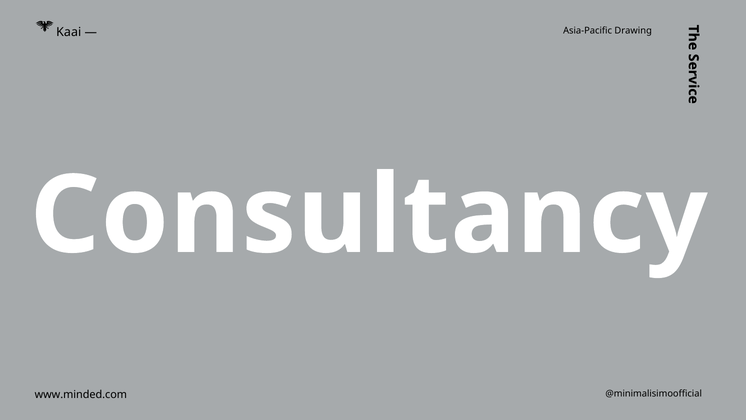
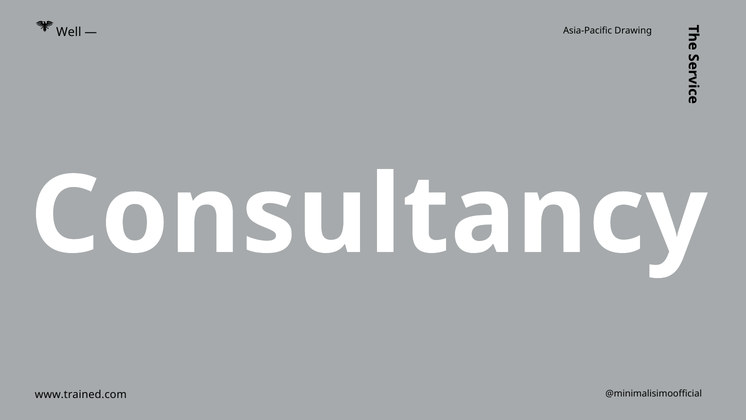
Kaai: Kaai -> Well
www.minded.com: www.minded.com -> www.trained.com
